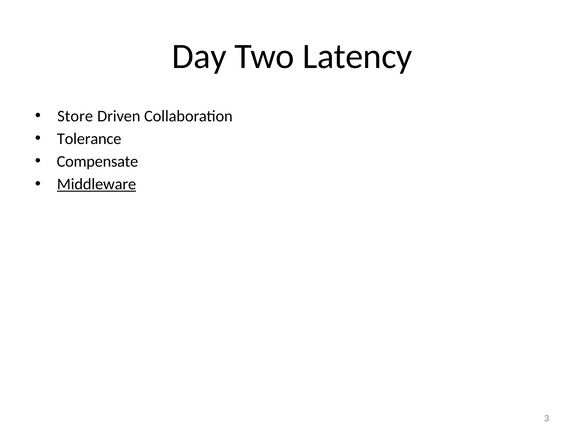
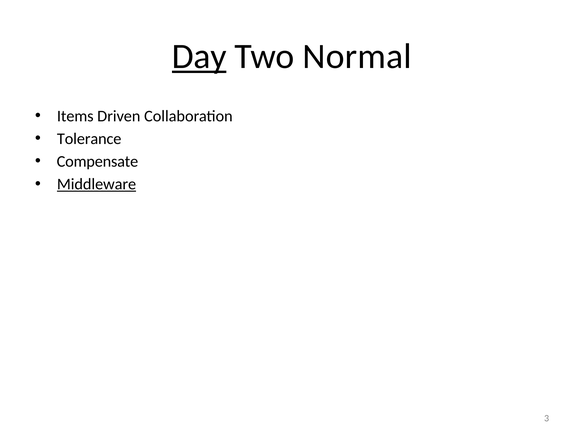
Day underline: none -> present
Latency: Latency -> Normal
Store: Store -> Items
